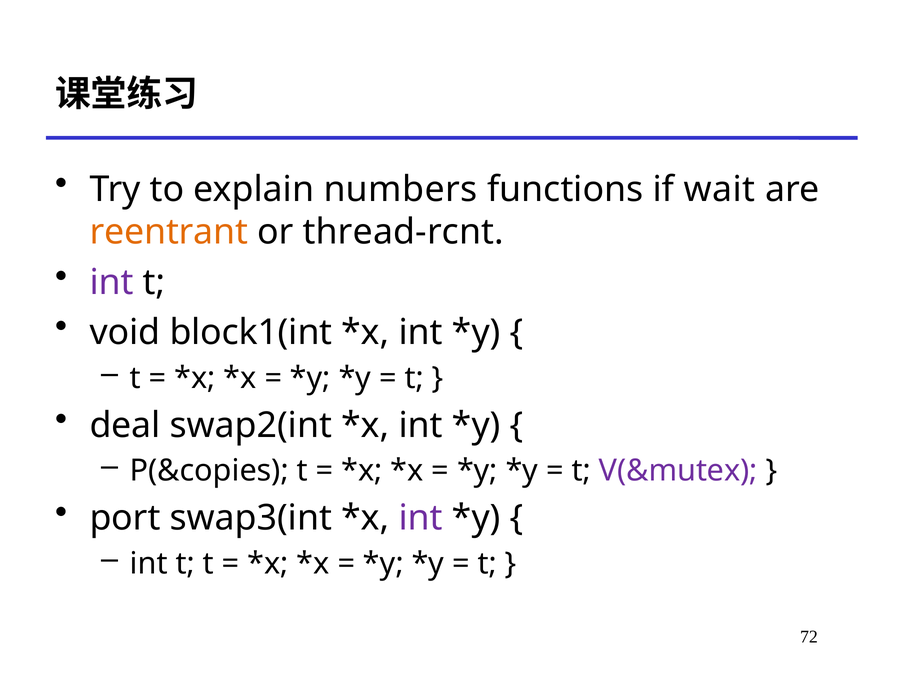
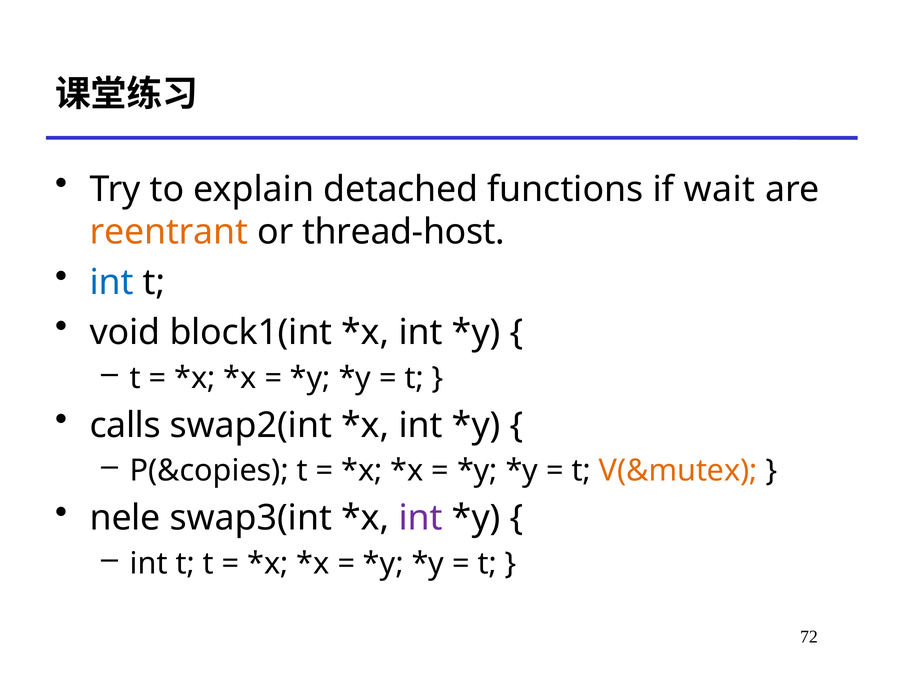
numbers: numbers -> detached
thread-rcnt: thread-rcnt -> thread-host
int at (112, 282) colour: purple -> blue
deal: deal -> calls
V(&mutex colour: purple -> orange
port: port -> nele
